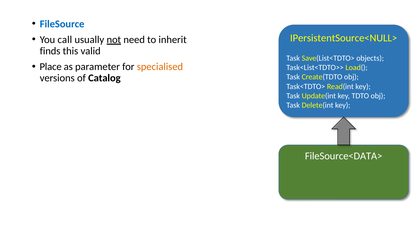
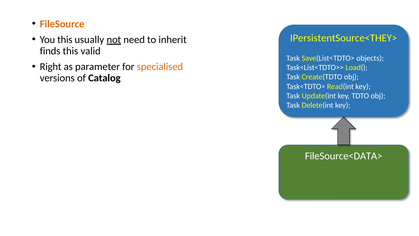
FileSource colour: blue -> orange
IPersistentSource<NULL>: IPersistentSource<NULL> -> IPersistentSource<THEY>
You call: call -> this
Place: Place -> Right
